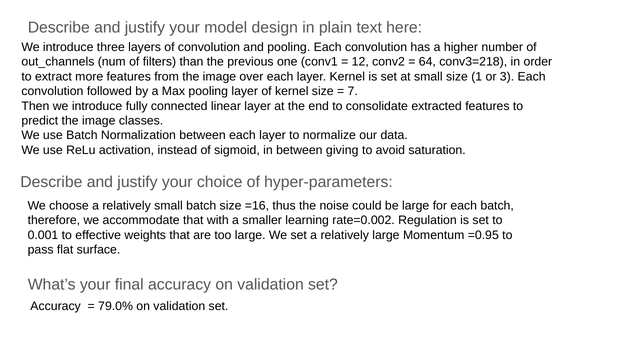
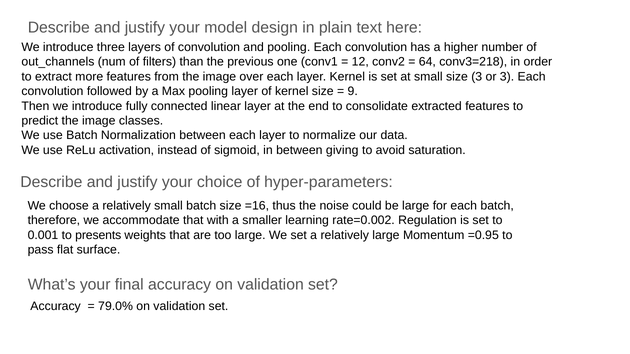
size 1: 1 -> 3
7: 7 -> 9
effective: effective -> presents
